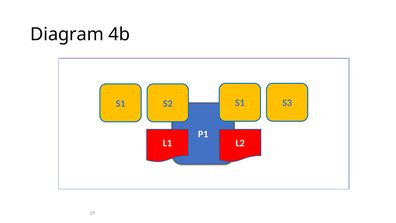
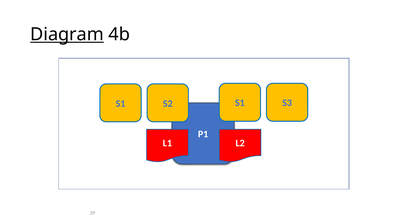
Diagram underline: none -> present
